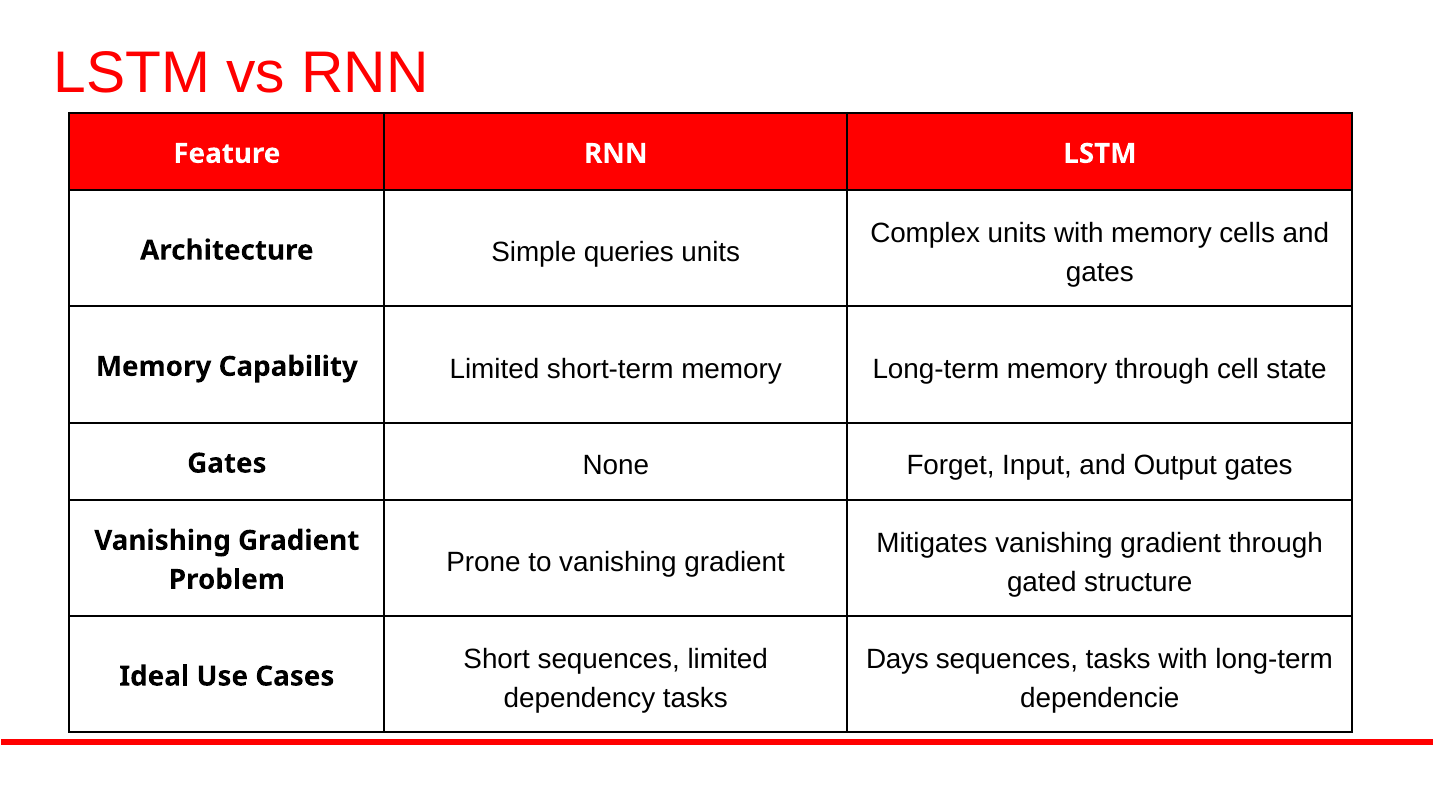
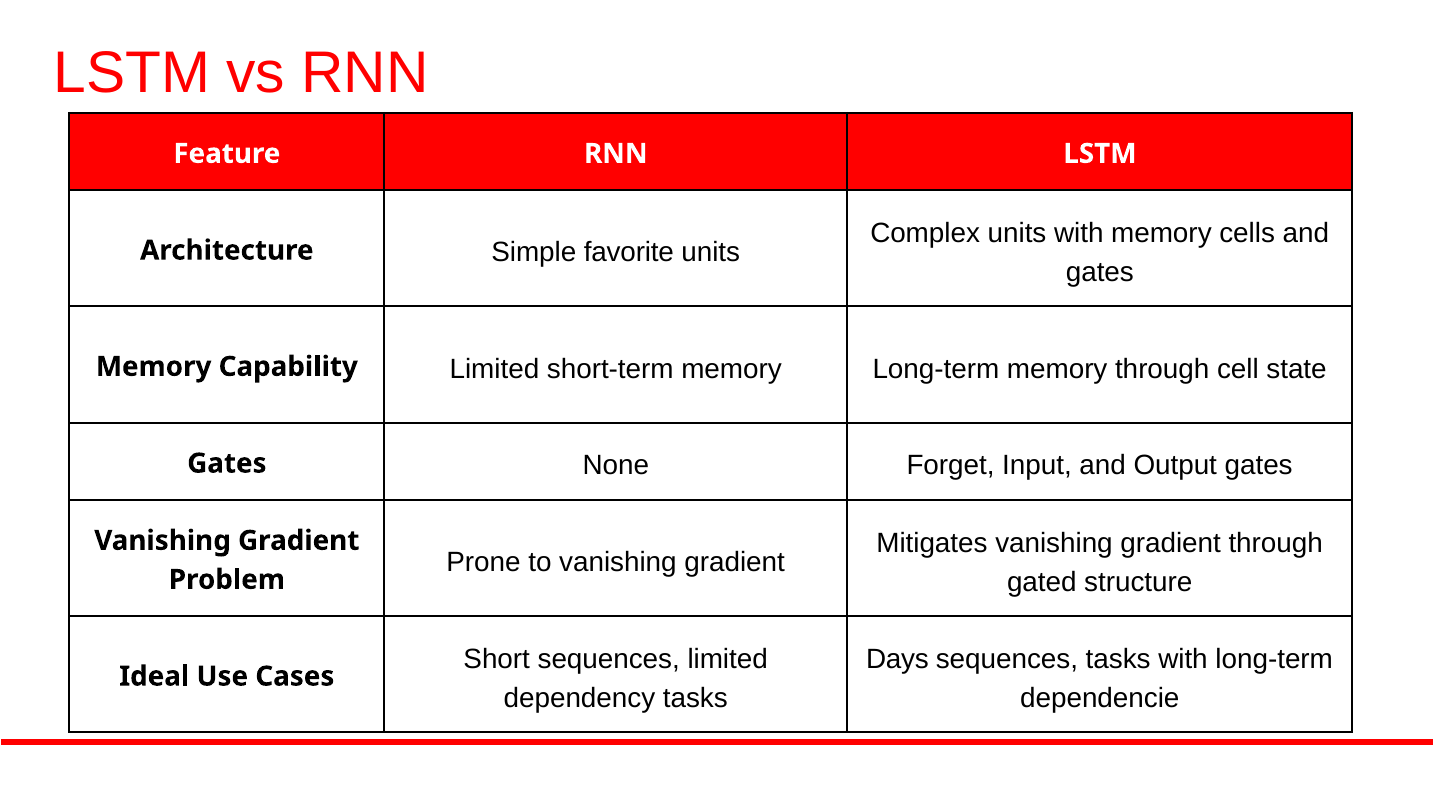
queries: queries -> favorite
